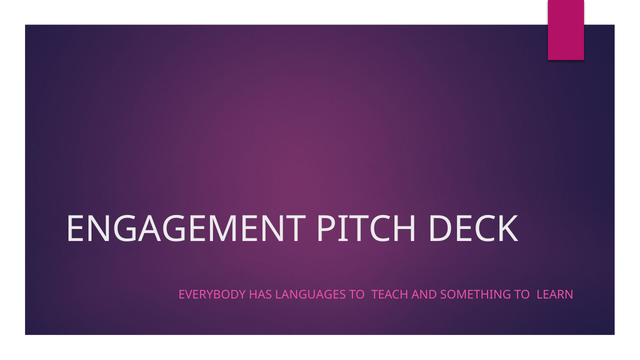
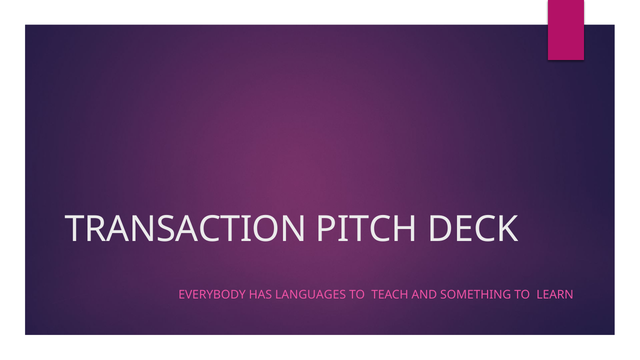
ENGAGEMENT: ENGAGEMENT -> TRANSACTION
